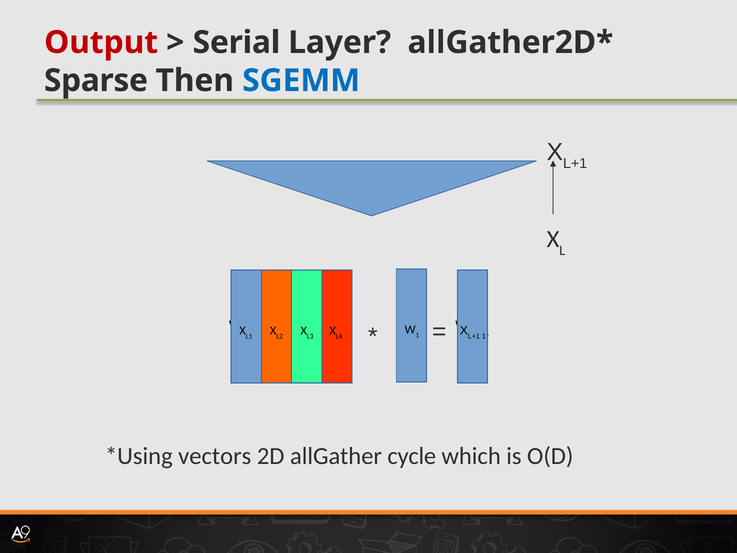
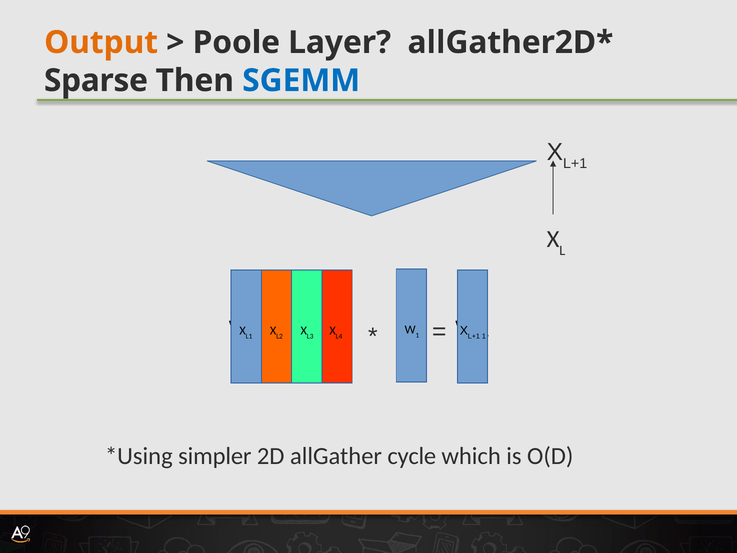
Output colour: red -> orange
Serial: Serial -> Poole
vectors: vectors -> simpler
